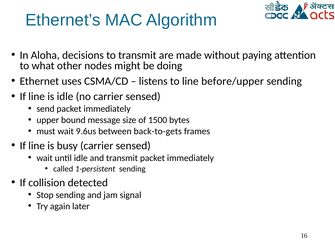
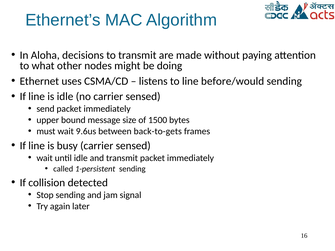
before/upper: before/upper -> before/would
